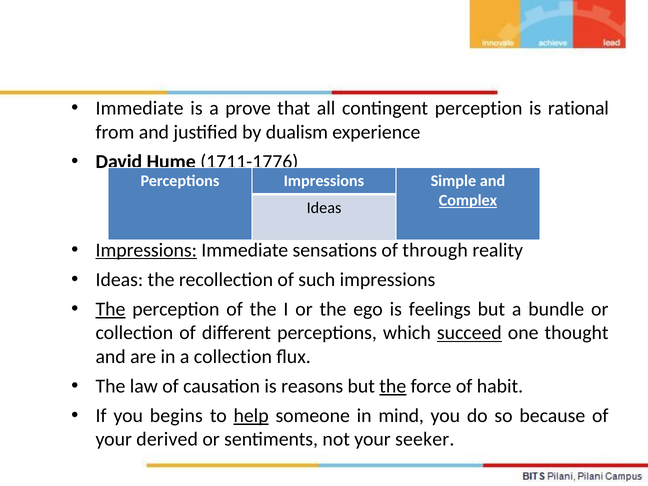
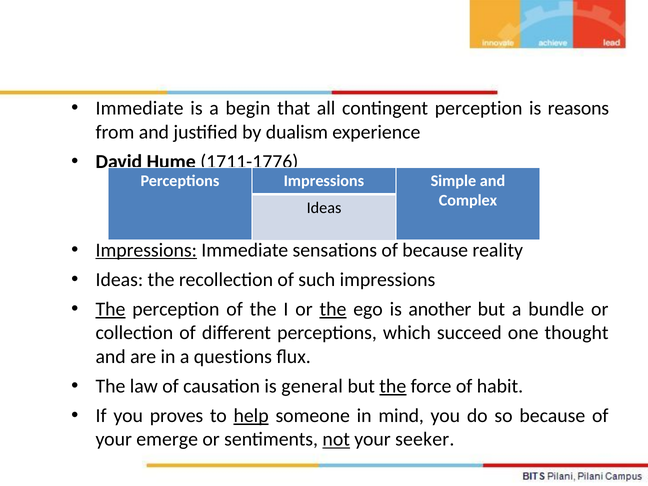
prove: prove -> begin
rational: rational -> reasons
Complex underline: present -> none
of through: through -> because
the at (333, 309) underline: none -> present
feelings: feelings -> another
succeed underline: present -> none
a collection: collection -> questions
reasons: reasons -> general
begins: begins -> proves
derived: derived -> emerge
not underline: none -> present
